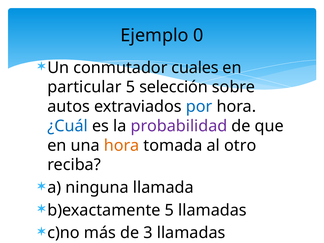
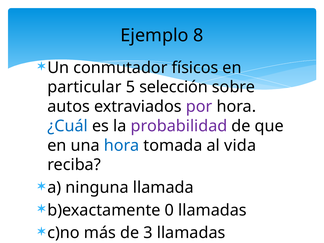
0: 0 -> 8
cuales: cuales -> físicos
por colour: blue -> purple
hora at (122, 145) colour: orange -> blue
otro: otro -> vida
b)exactamente 5: 5 -> 0
